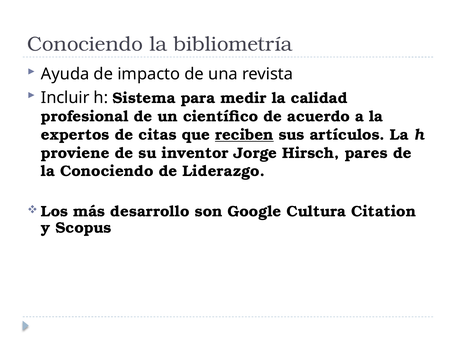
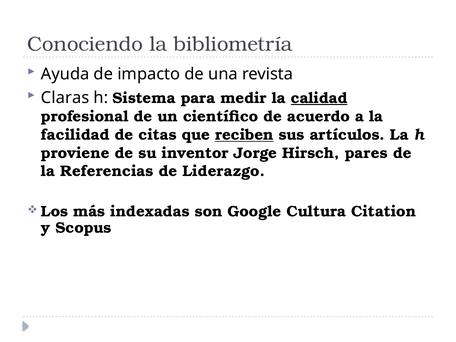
Incluir: Incluir -> Claras
calidad underline: none -> present
expertos: expertos -> facilidad
la Conociendo: Conociendo -> Referencias
desarrollo: desarrollo -> indexadas
